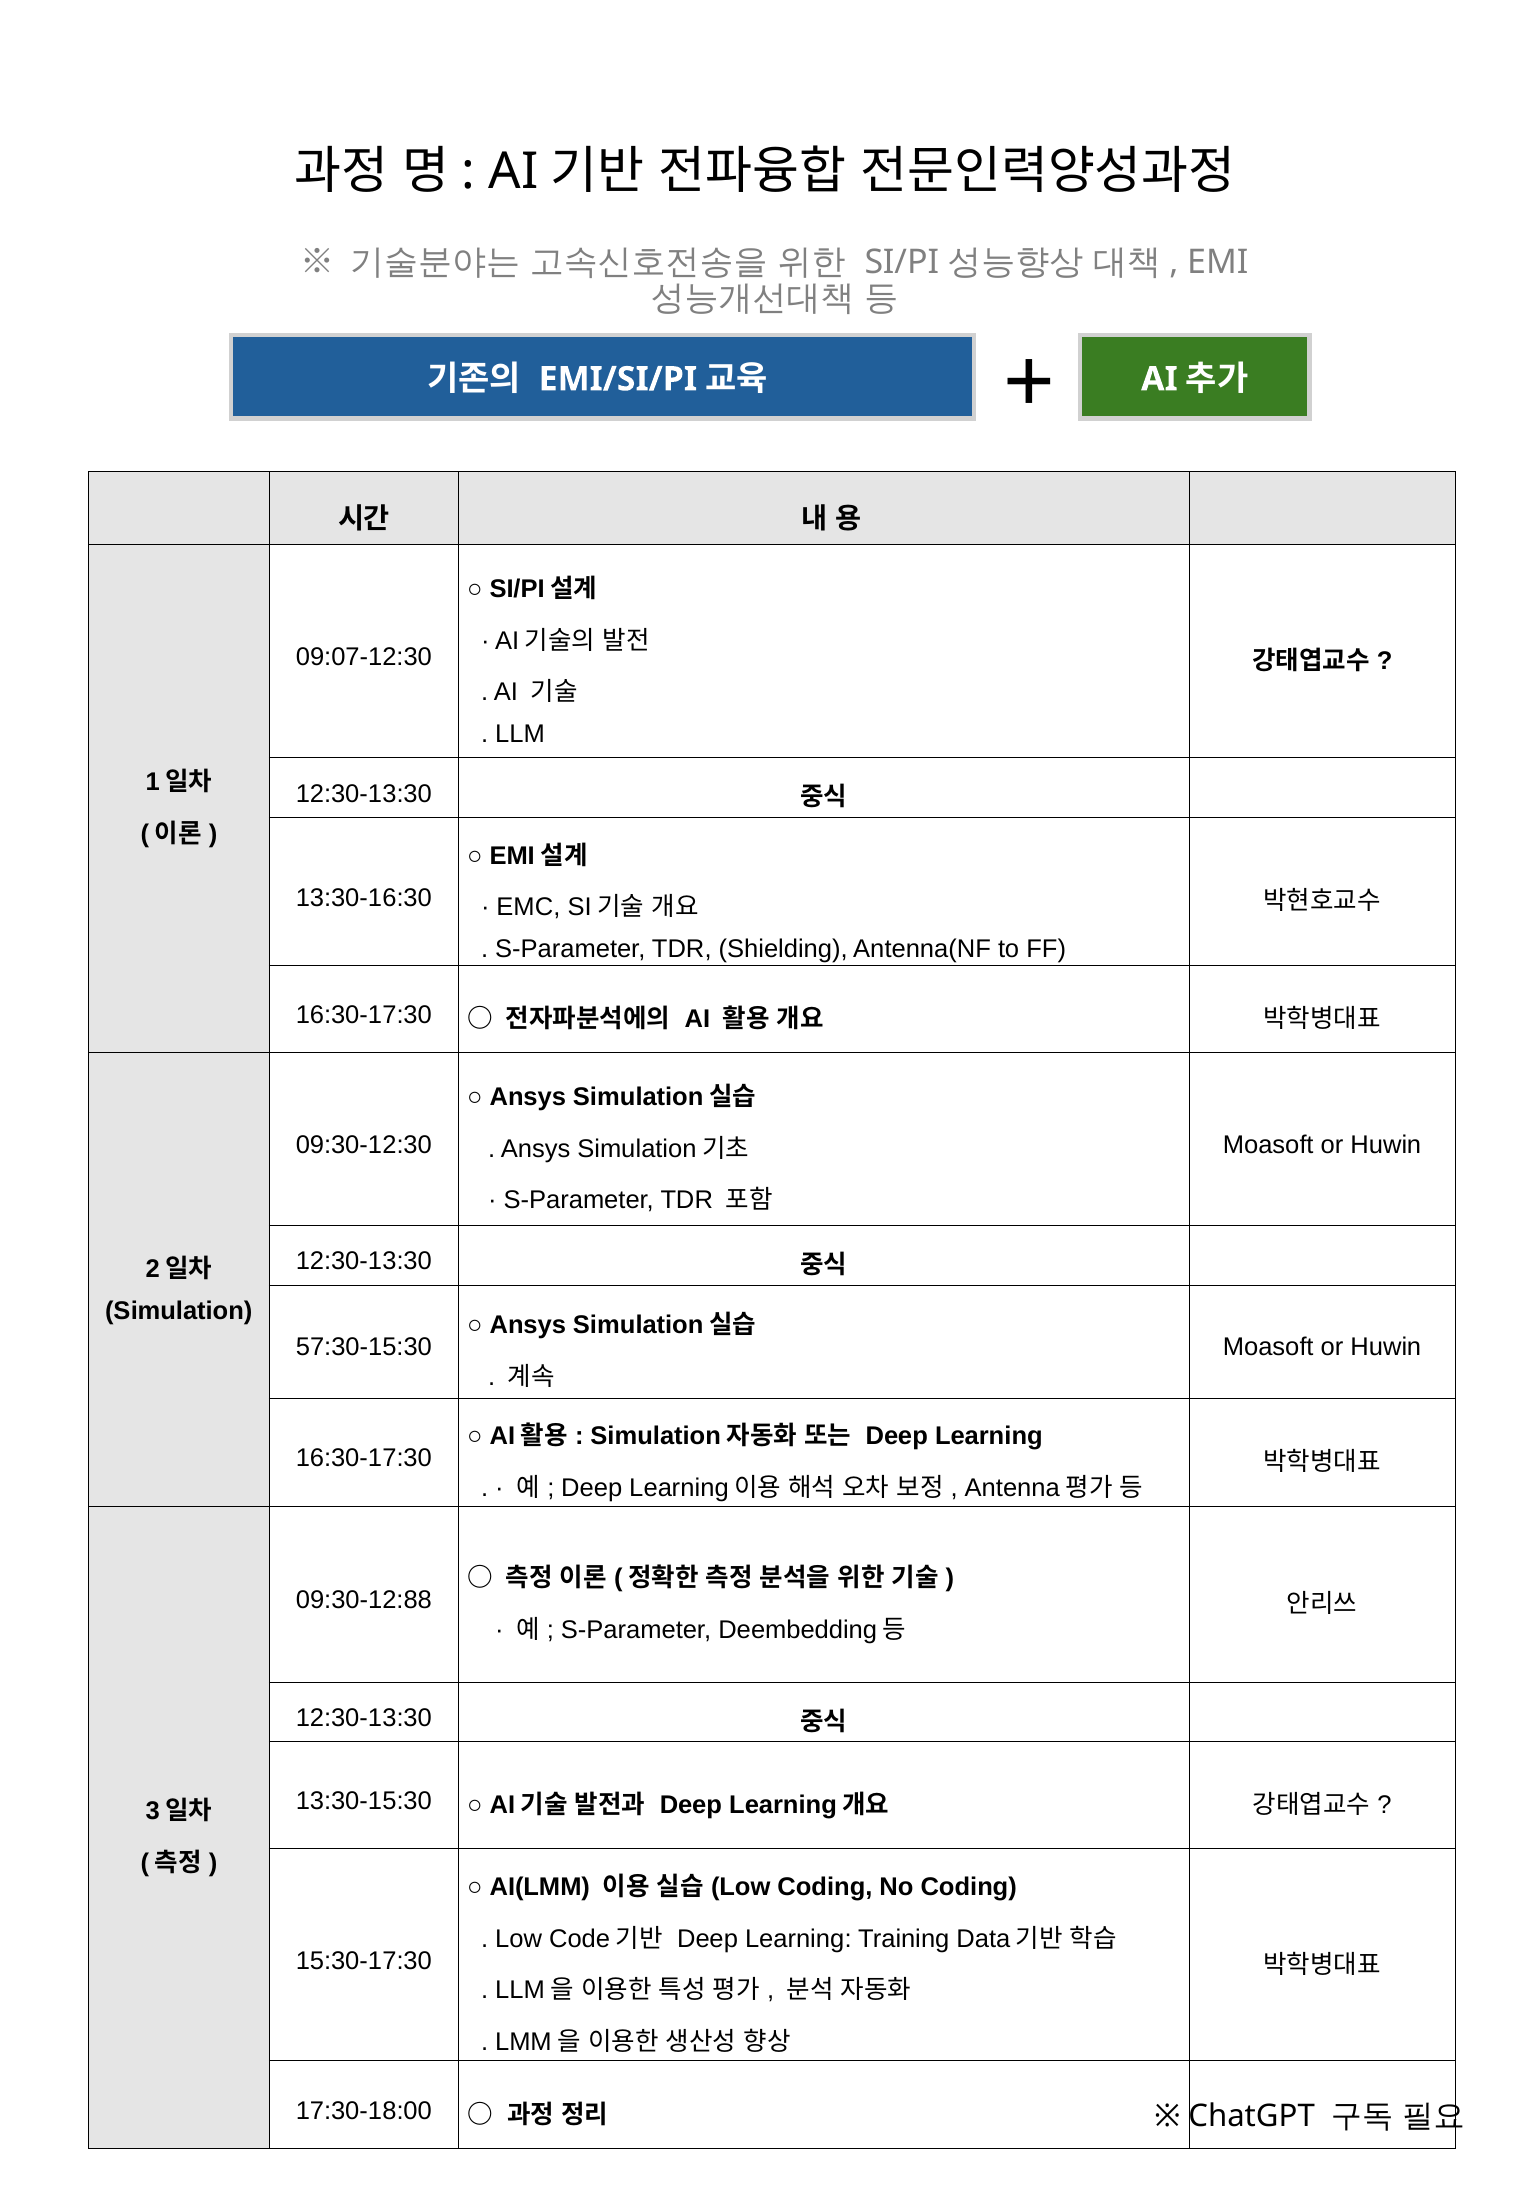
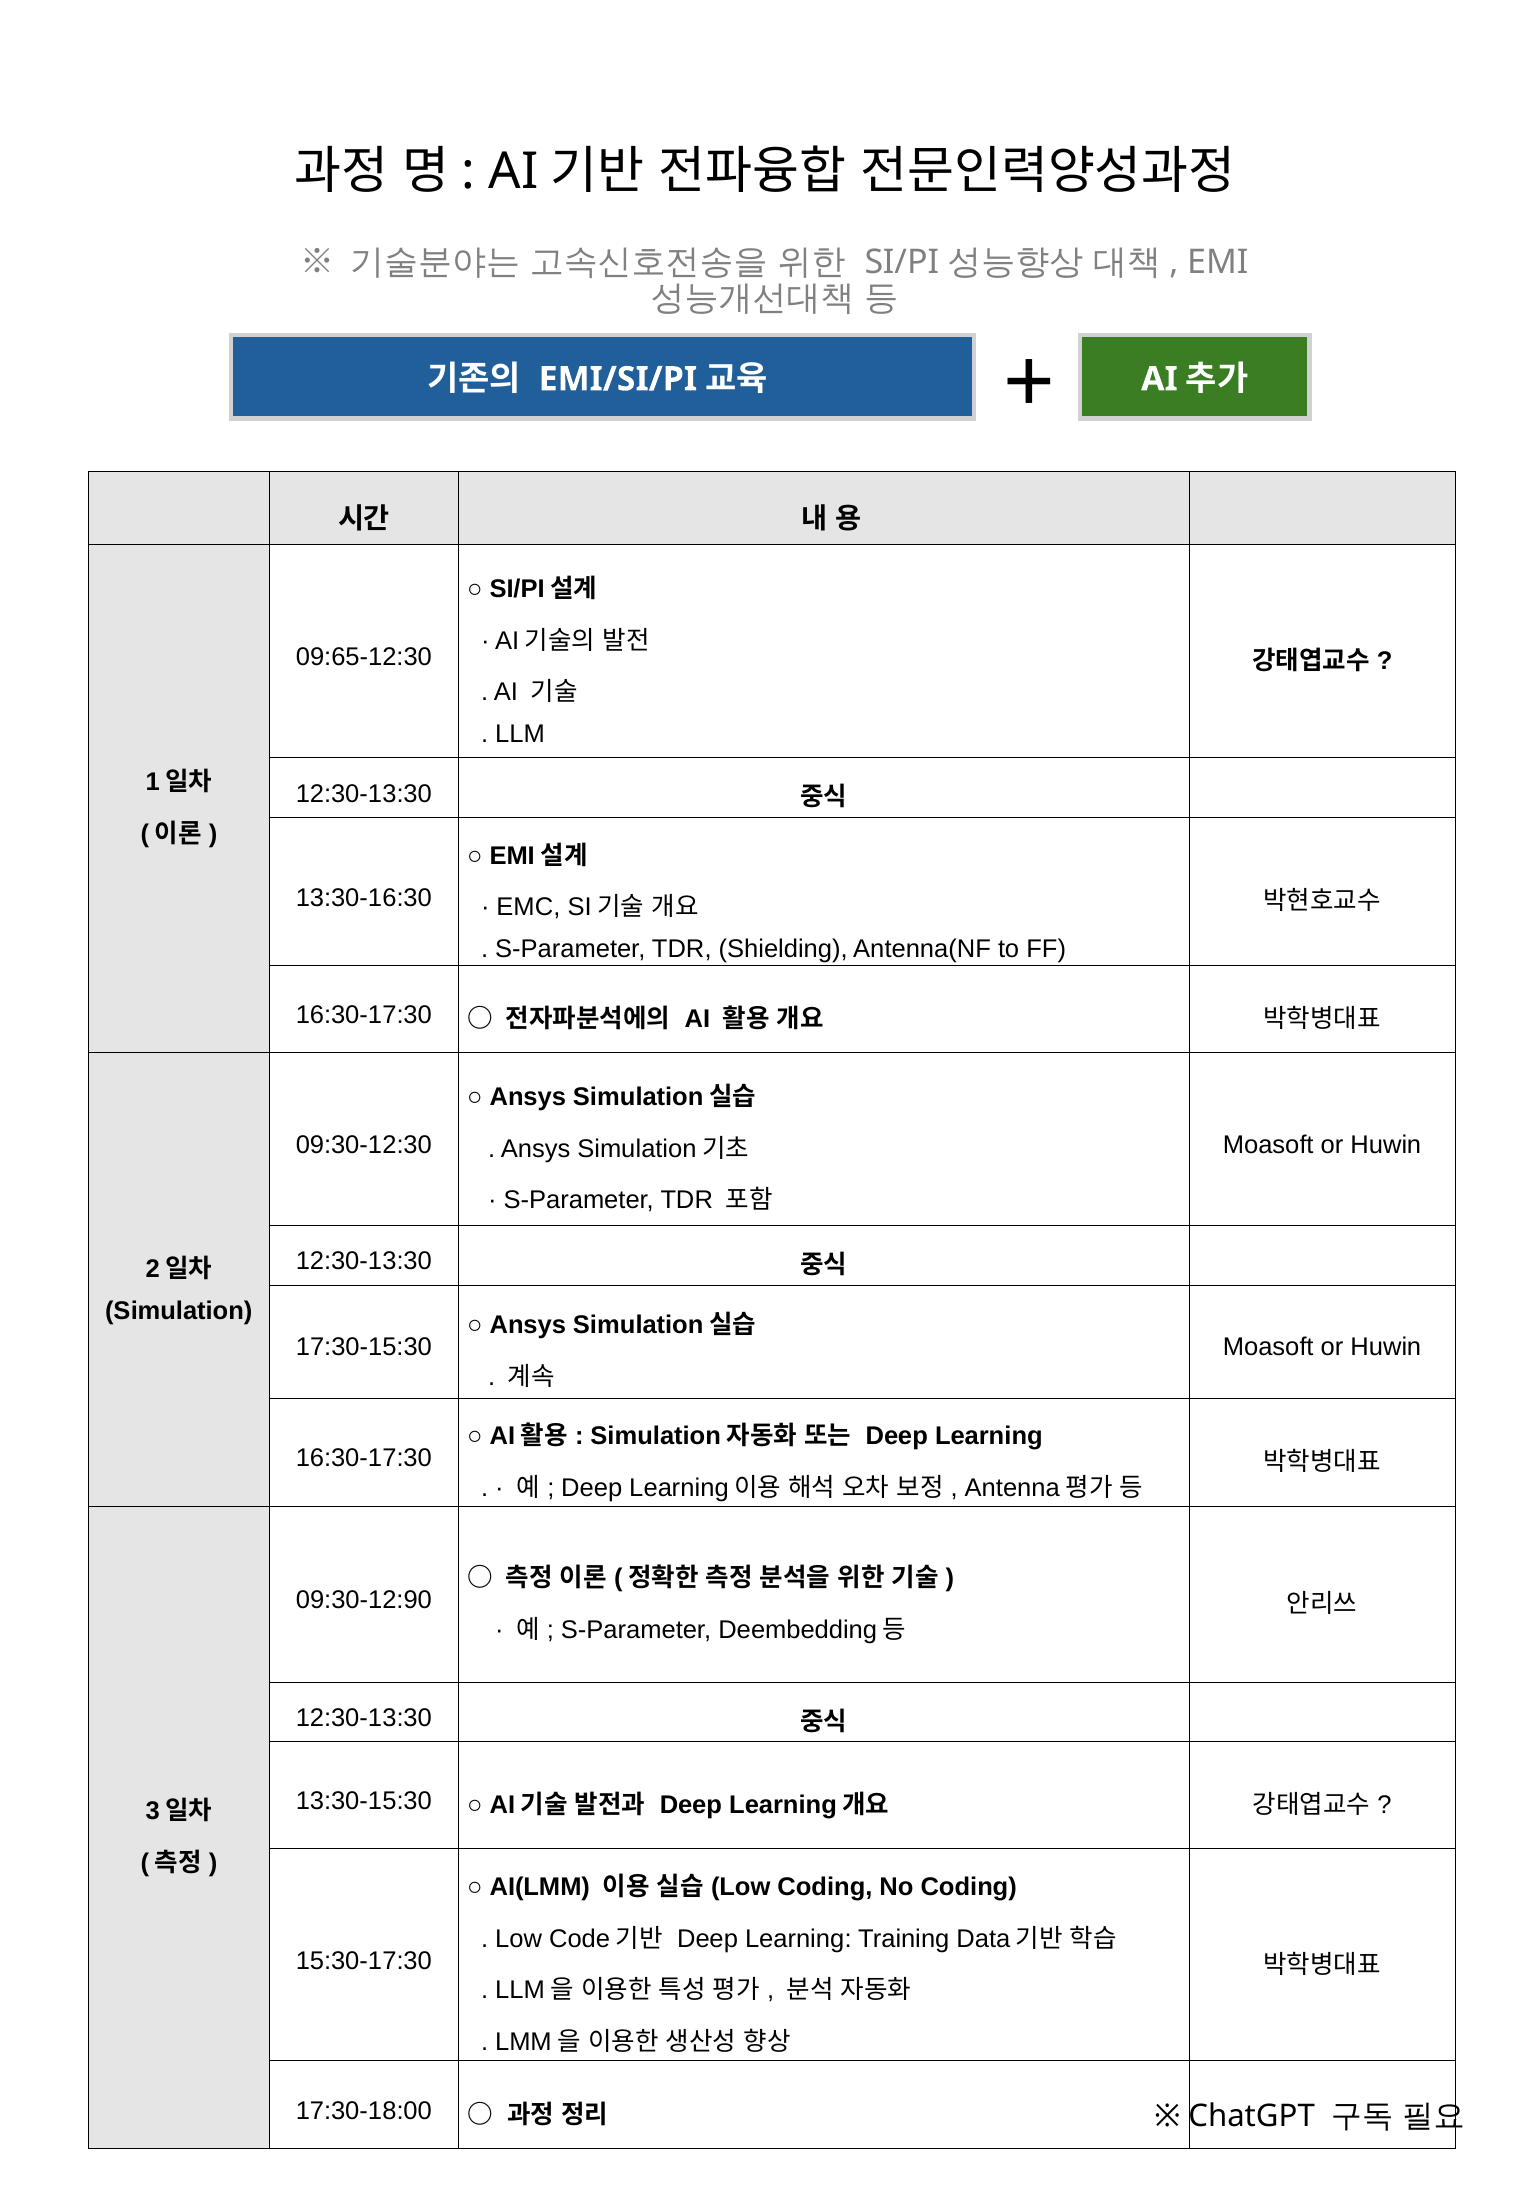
09:07-12:30: 09:07-12:30 -> 09:65-12:30
57:30-15:30: 57:30-15:30 -> 17:30-15:30
09:30-12:88: 09:30-12:88 -> 09:30-12:90
